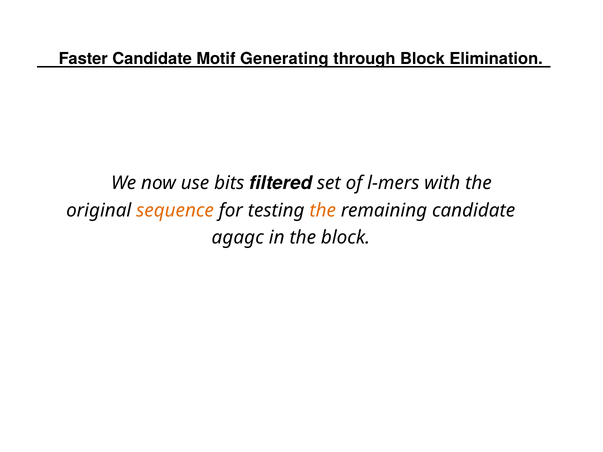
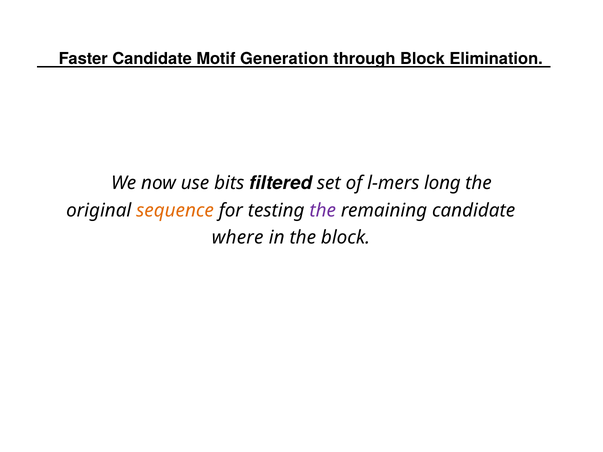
Generating: Generating -> Generation
with: with -> long
the at (323, 211) colour: orange -> purple
agagc: agagc -> where
